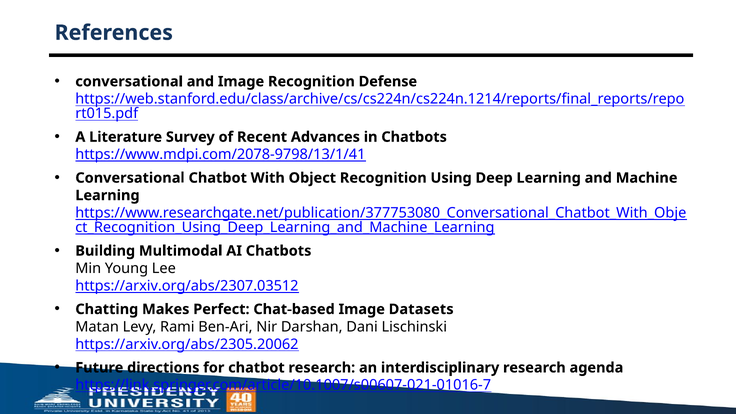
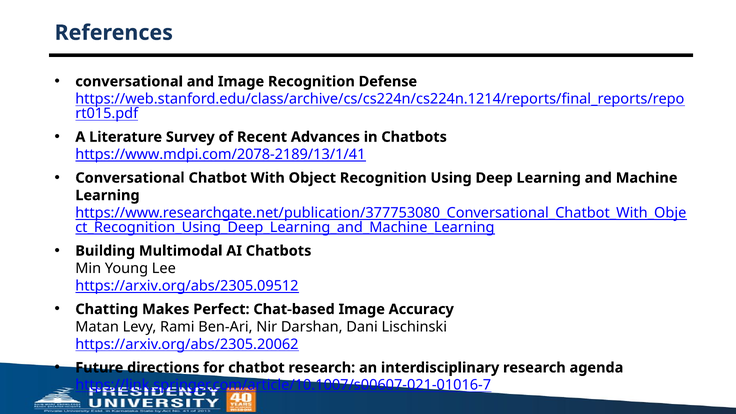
https://www.mdpi.com/2078-9798/13/1/41: https://www.mdpi.com/2078-9798/13/1/41 -> https://www.mdpi.com/2078-2189/13/1/41
https://arxiv.org/abs/2307.03512: https://arxiv.org/abs/2307.03512 -> https://arxiv.org/abs/2305.09512
Datasets: Datasets -> Accuracy
